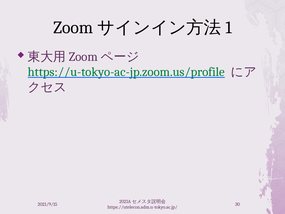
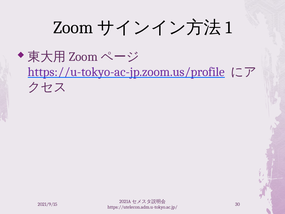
https://u-tokyo-ac-jp.zoom.us/profile colour: green -> purple
